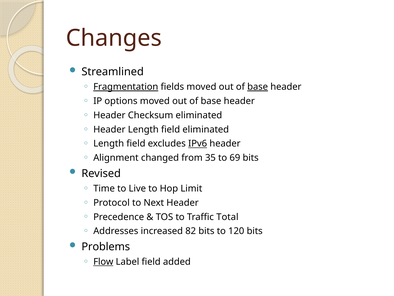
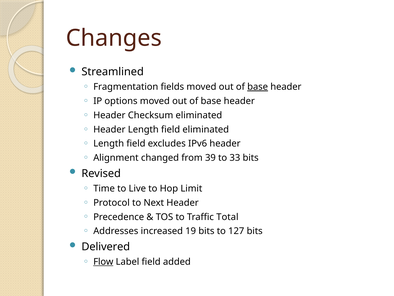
Fragmentation underline: present -> none
IPv6 underline: present -> none
35: 35 -> 39
69: 69 -> 33
82: 82 -> 19
120: 120 -> 127
Problems: Problems -> Delivered
